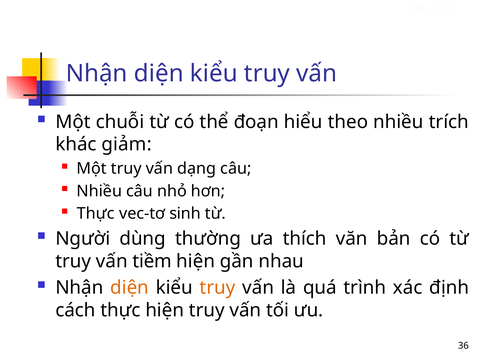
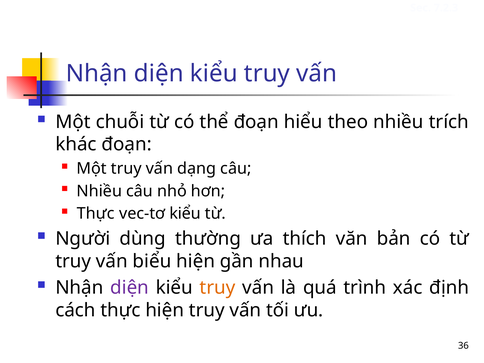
khác giảm: giảm -> đoạn
vec-tơ sinh: sinh -> kiểu
tiềm: tiềm -> biểu
diện at (130, 288) colour: orange -> purple
